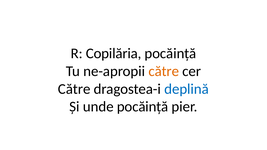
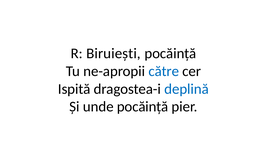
Copilăria: Copilăria -> Biruiești
către at (164, 71) colour: orange -> blue
Către at (74, 89): Către -> Ispită
